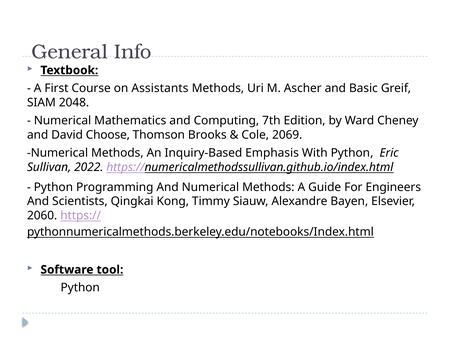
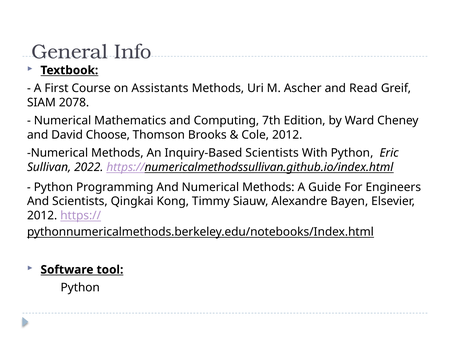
Basic: Basic -> Read
2048: 2048 -> 2078
Cole 2069: 2069 -> 2012
Inquiry-Based Emphasis: Emphasis -> Scientists
2060 at (42, 215): 2060 -> 2012
